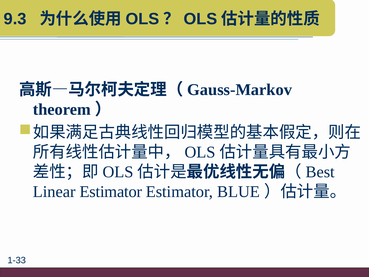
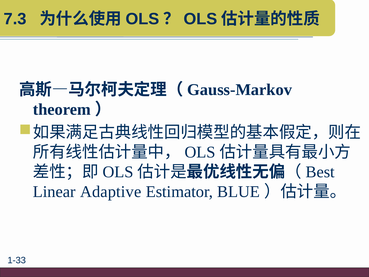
9.3: 9.3 -> 7.3
Linear Estimator: Estimator -> Adaptive
